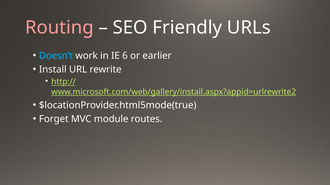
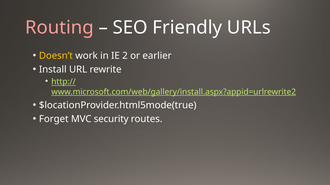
Doesn’t colour: light blue -> yellow
6: 6 -> 2
module: module -> security
